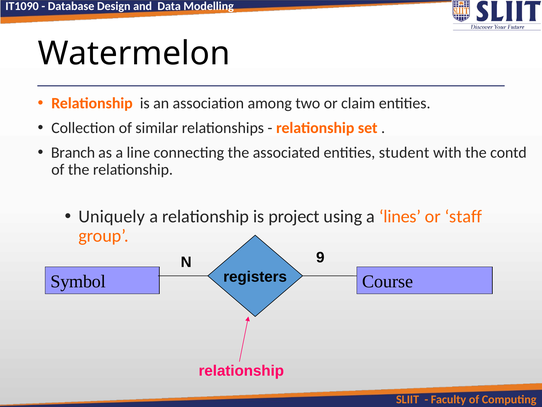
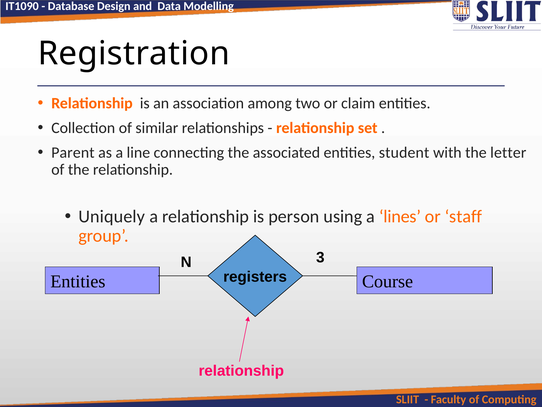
Watermelon: Watermelon -> Registration
Branch: Branch -> Parent
contd: contd -> letter
project: project -> person
9: 9 -> 3
Symbol at (78, 281): Symbol -> Entities
